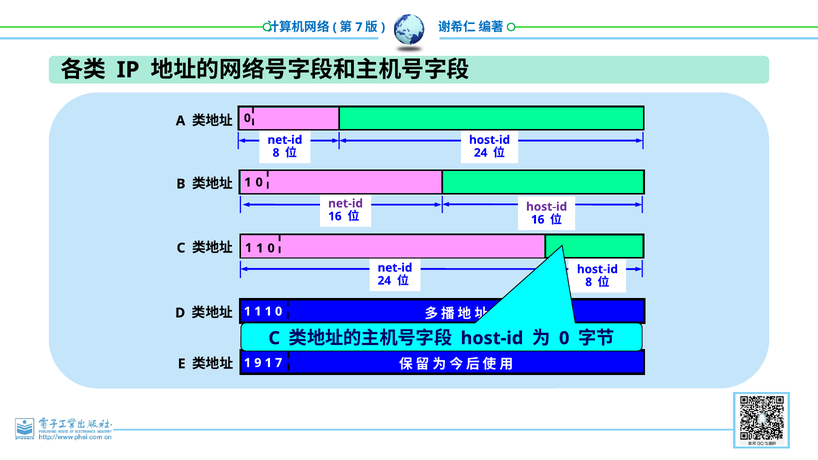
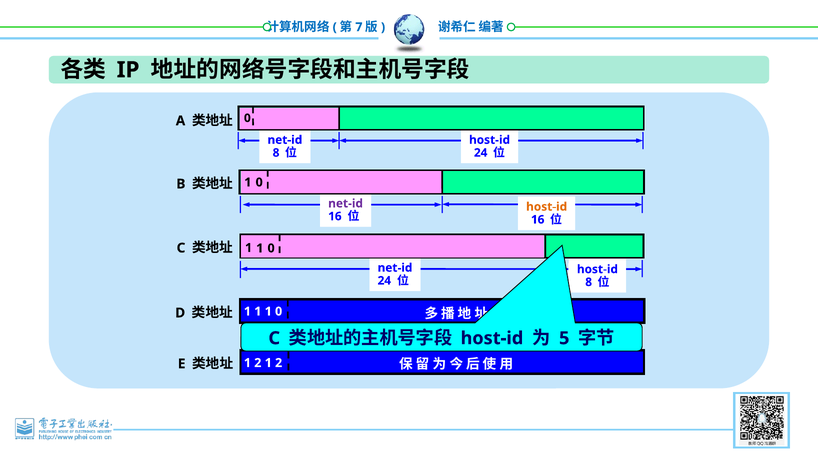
host-id at (547, 207) colour: purple -> orange
0 at (564, 338): 0 -> 5
9 at (258, 363): 9 -> 2
7 at (279, 363): 7 -> 2
